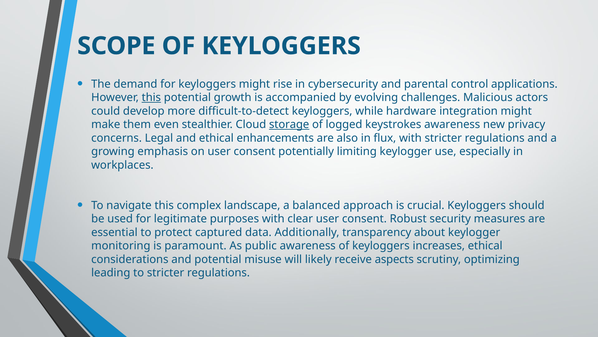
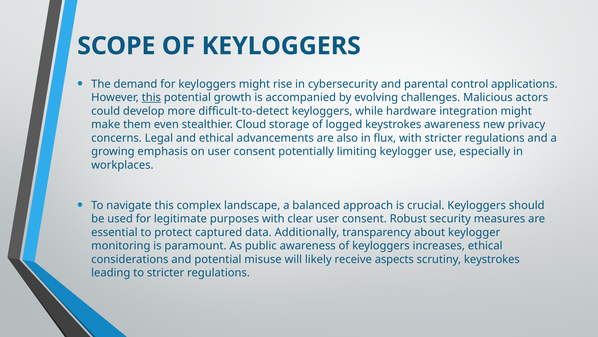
storage underline: present -> none
enhancements: enhancements -> advancements
scrutiny optimizing: optimizing -> keystrokes
